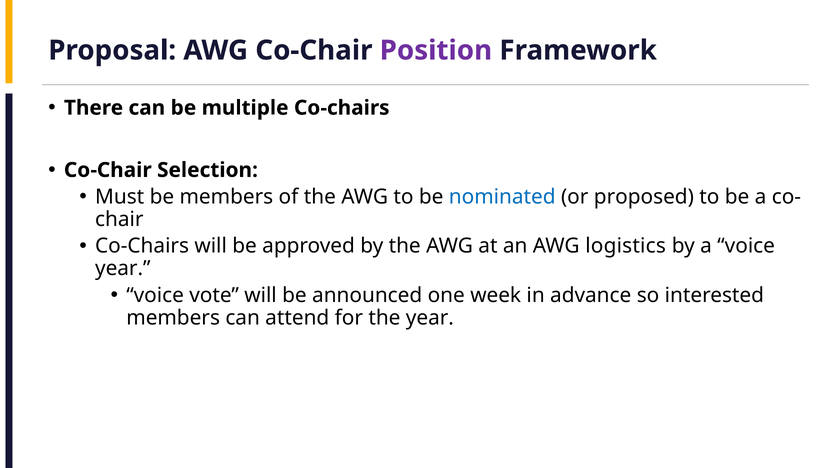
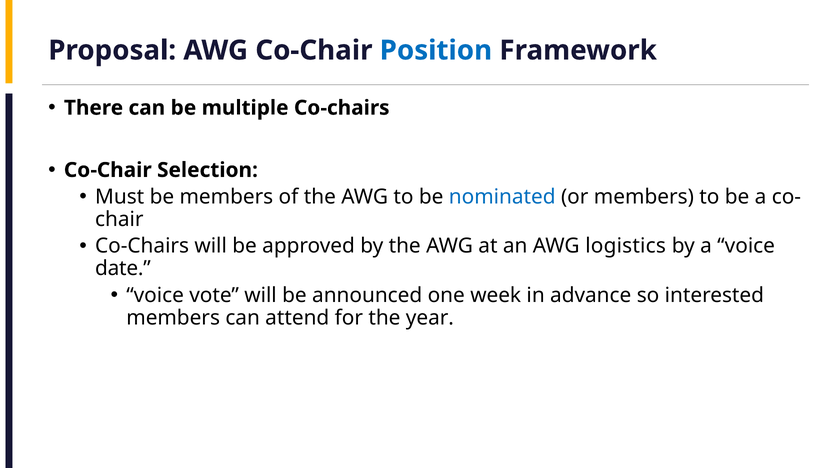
Position colour: purple -> blue
or proposed: proposed -> members
year at (123, 269): year -> date
